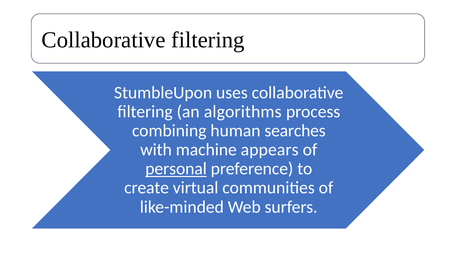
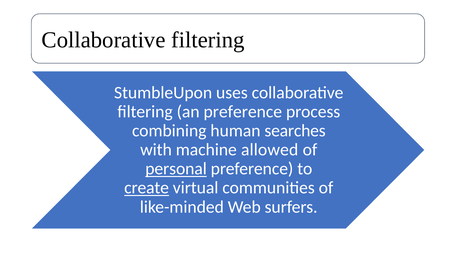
an algorithms: algorithms -> preference
appears: appears -> allowed
create underline: none -> present
